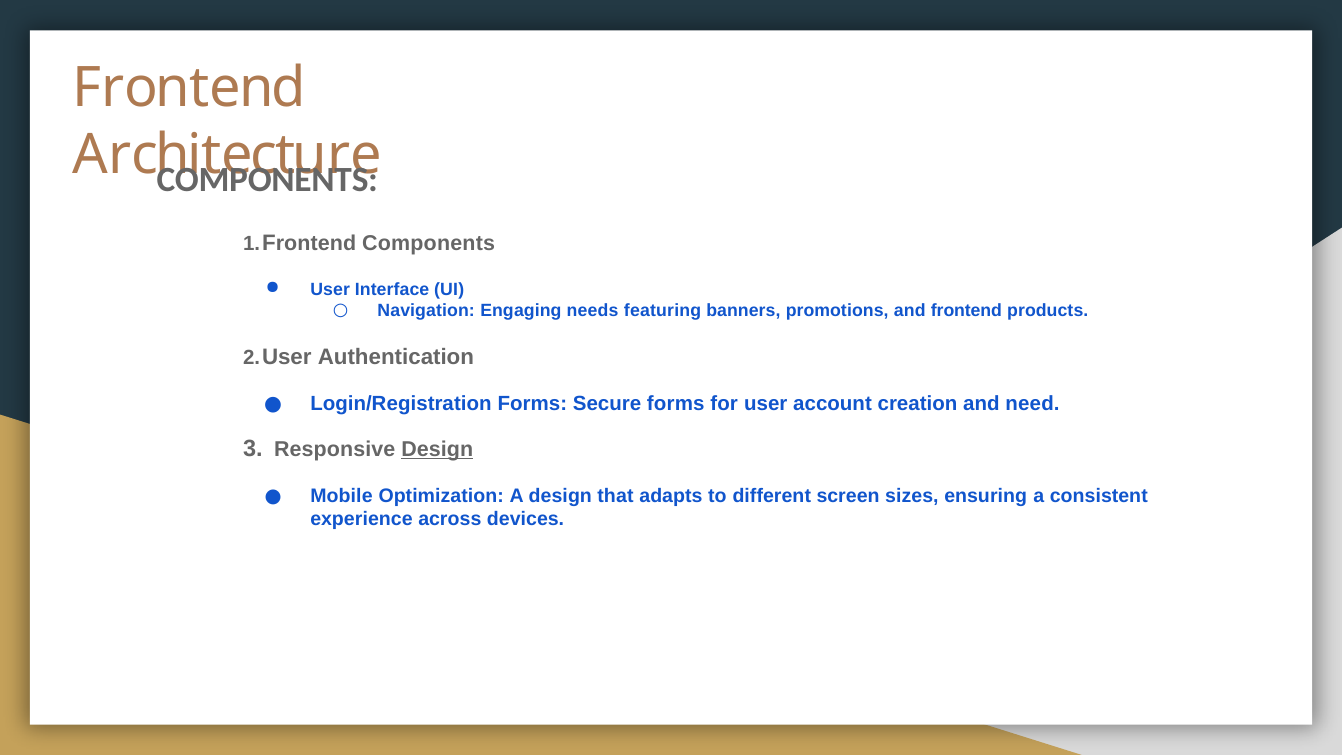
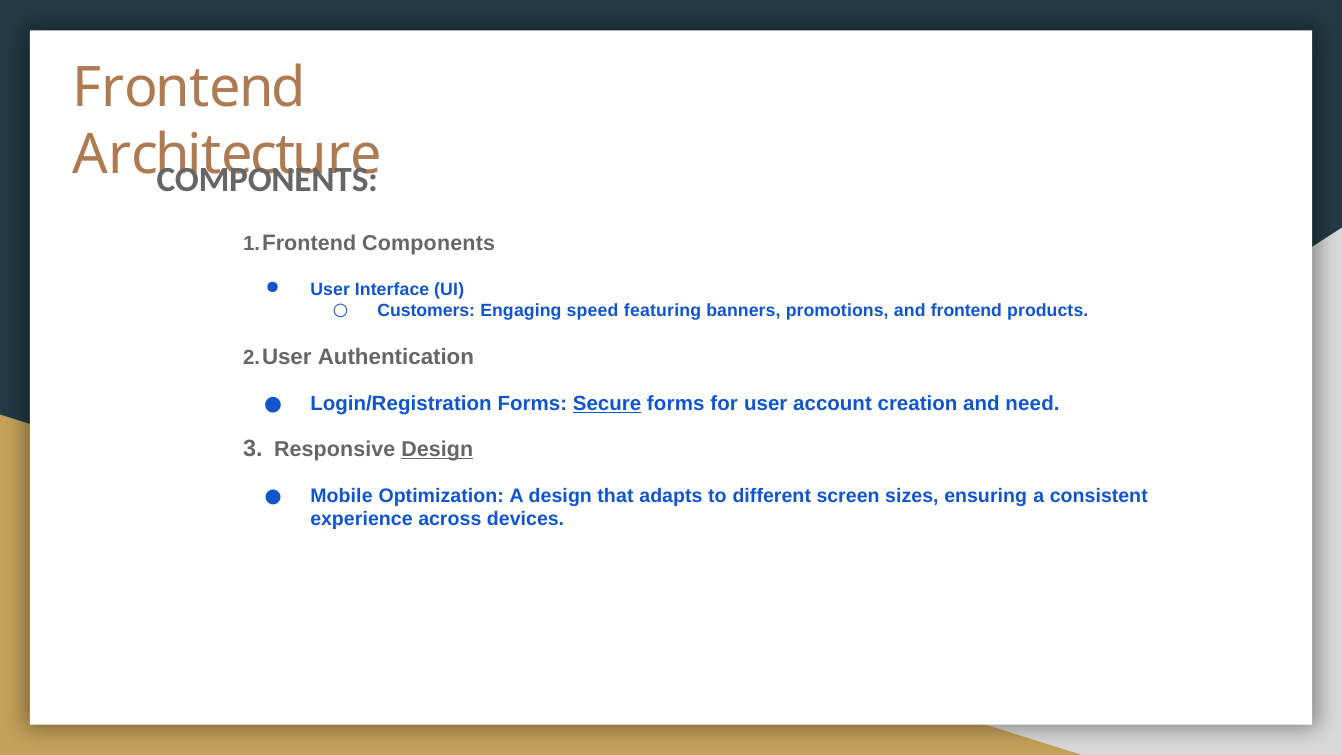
Navigation: Navigation -> Customers
needs: needs -> speed
Secure underline: none -> present
